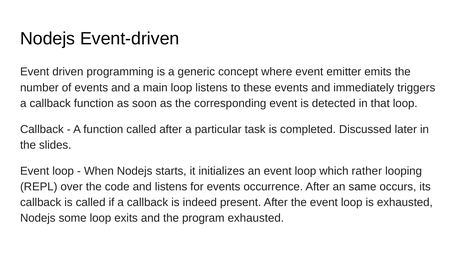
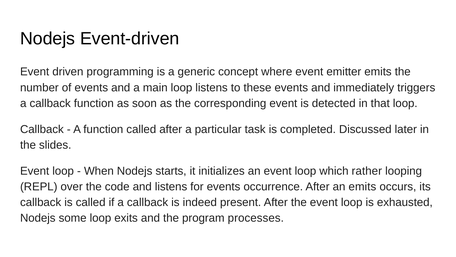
an same: same -> emits
program exhausted: exhausted -> processes
